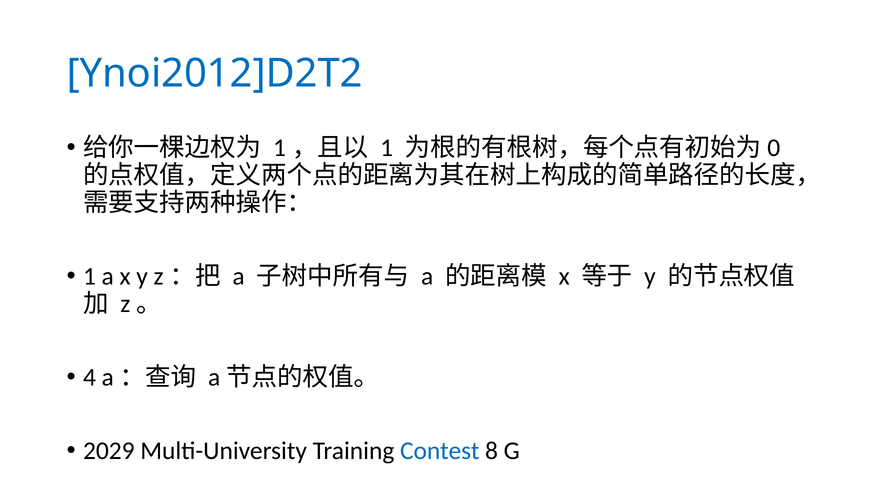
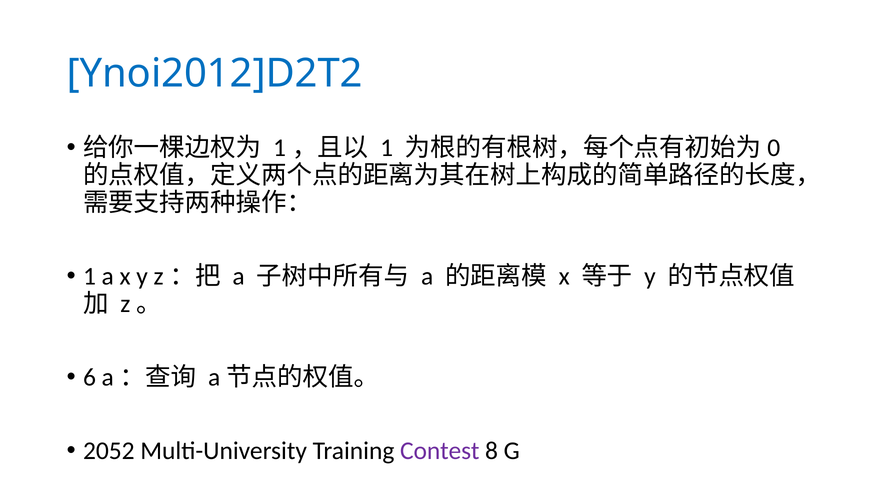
4: 4 -> 6
2029: 2029 -> 2052
Contest colour: blue -> purple
